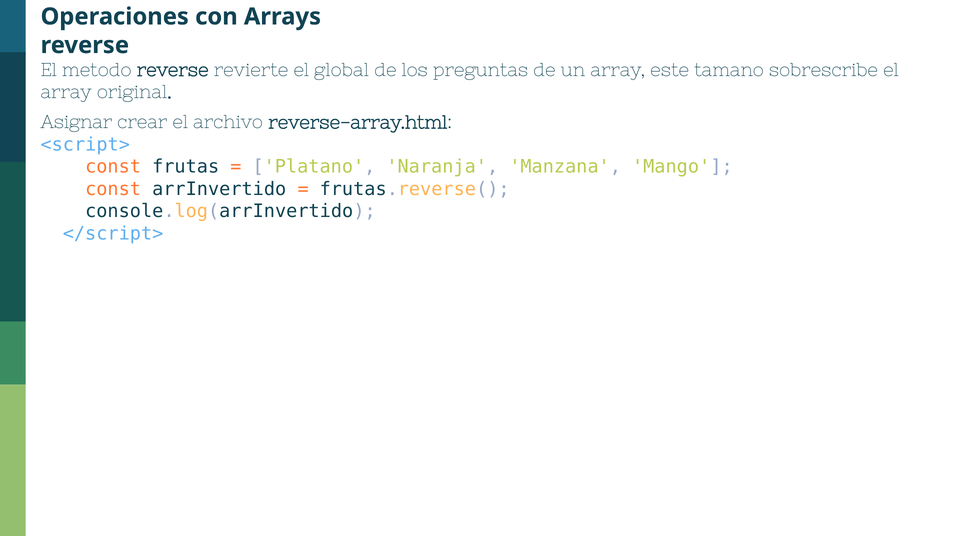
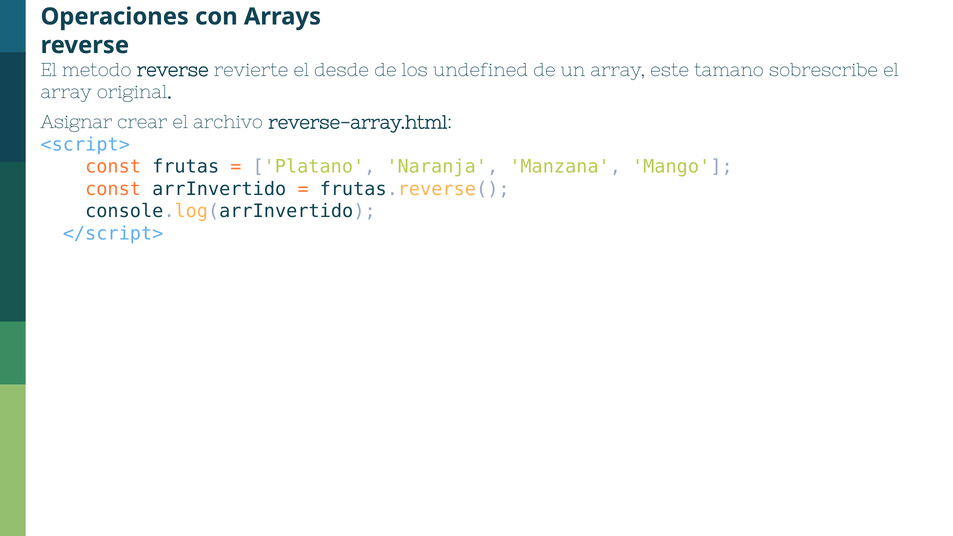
global: global -> desde
preguntas: preguntas -> undefined
